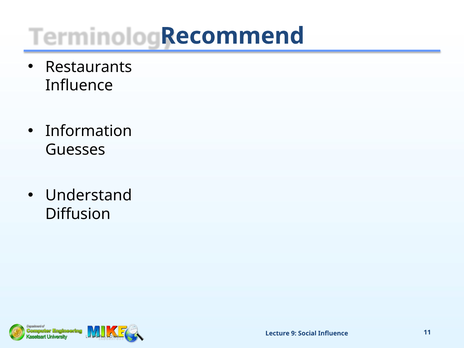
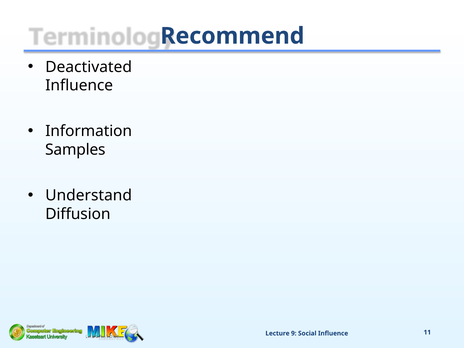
Restaurants: Restaurants -> Deactivated
Guesses: Guesses -> Samples
